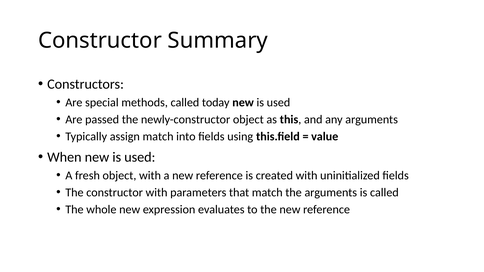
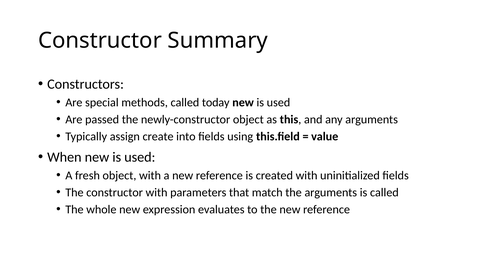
assign match: match -> create
